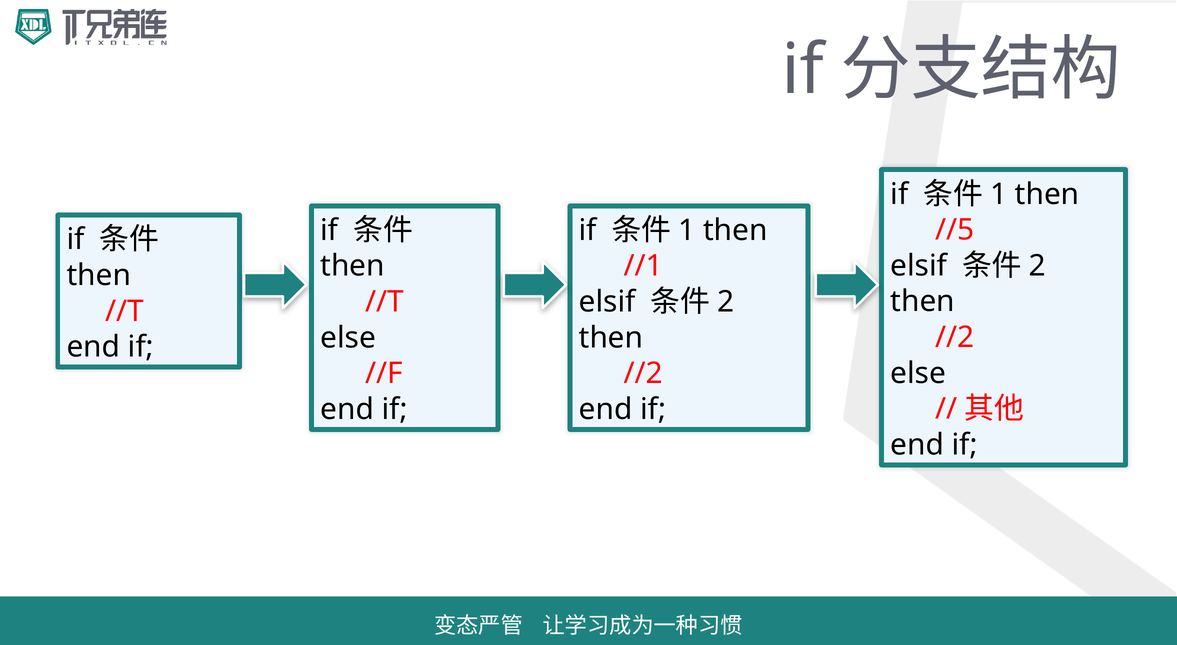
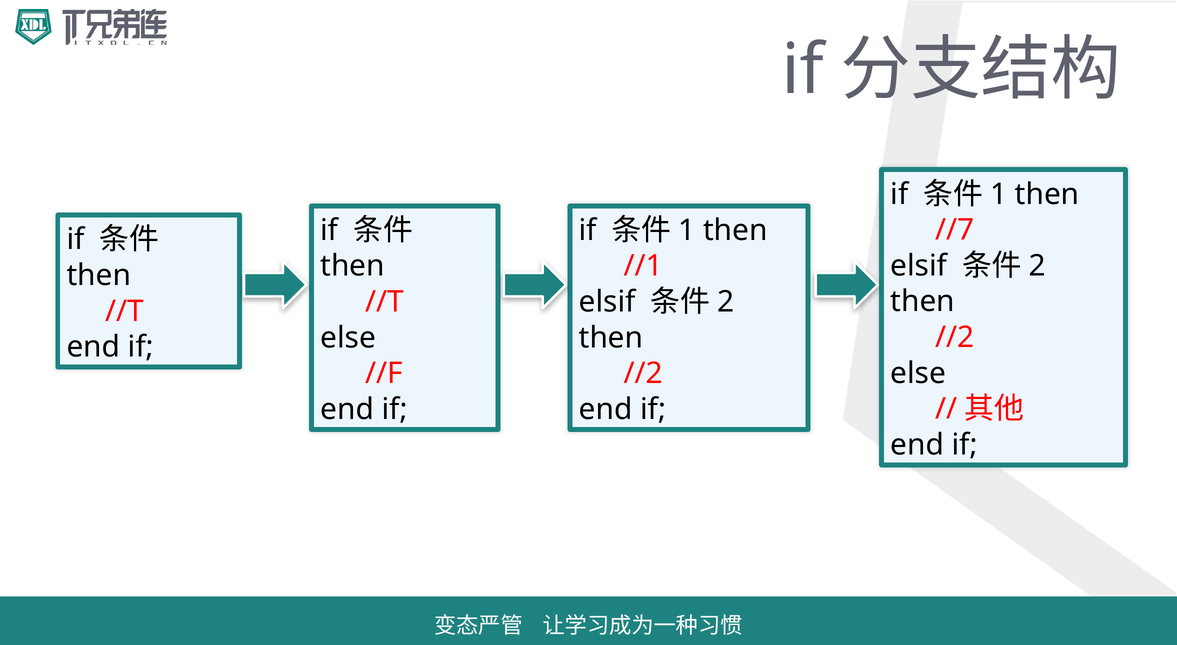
//5: //5 -> //7
